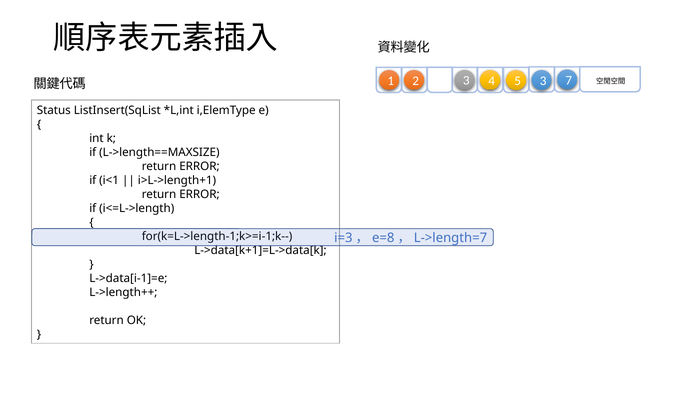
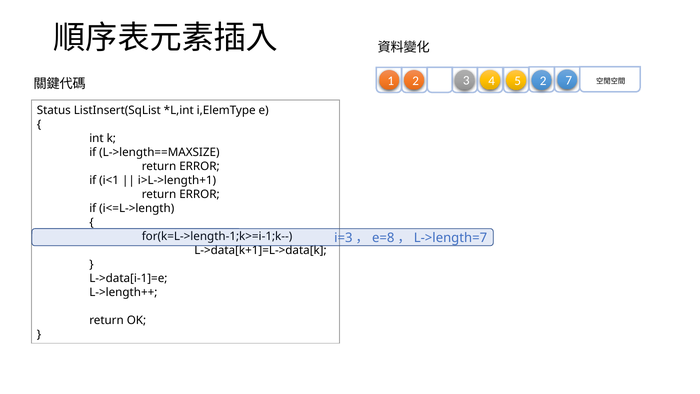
3 3: 3 -> 2
